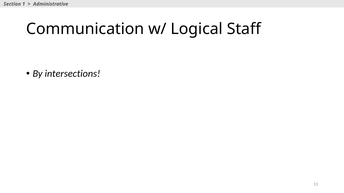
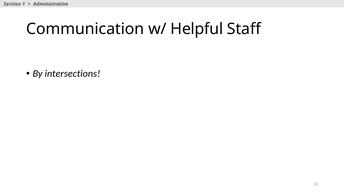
Logical: Logical -> Helpful
